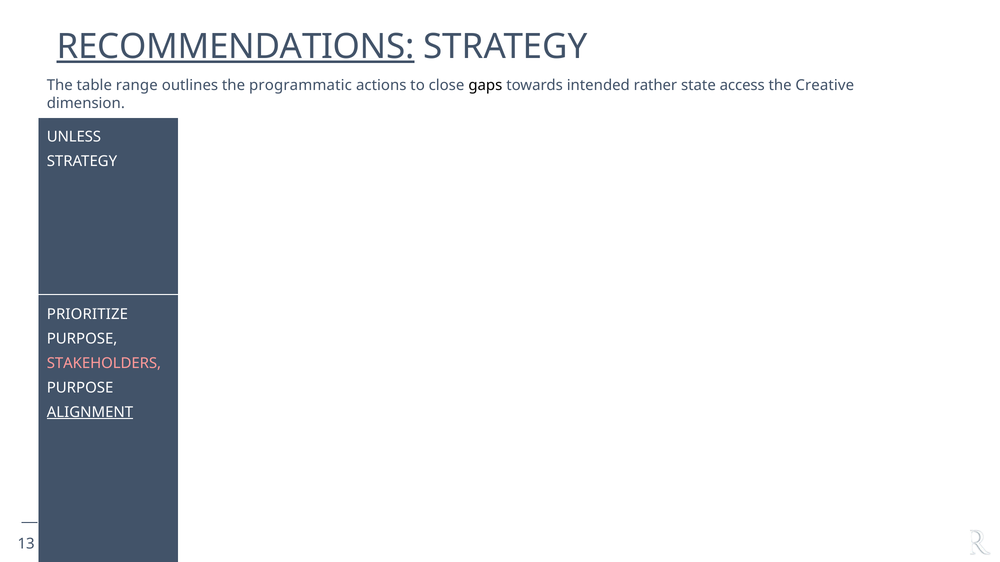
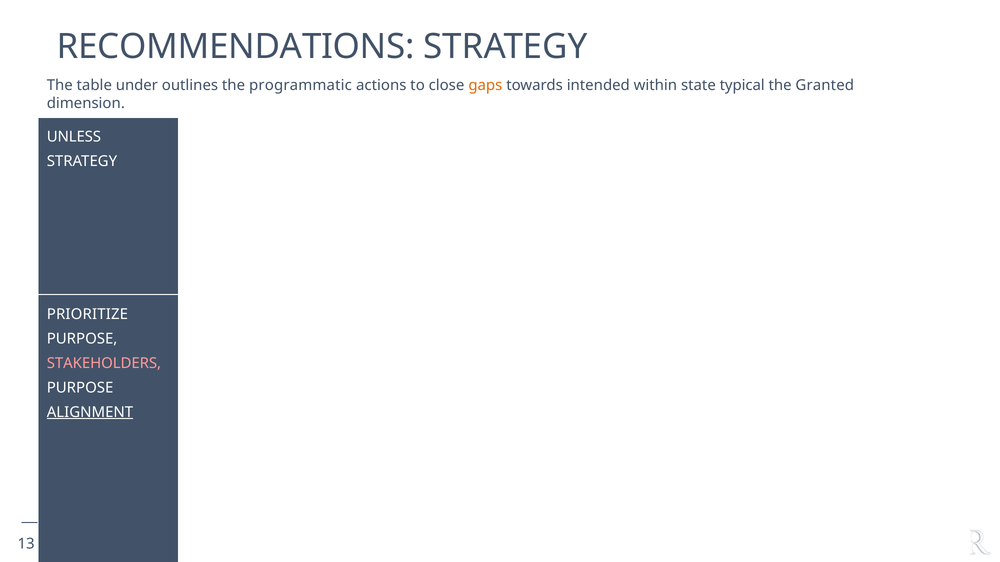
RECOMMENDATIONS underline: present -> none
range: range -> under
gaps colour: black -> orange
rather: rather -> within
access: access -> typical
Creative: Creative -> Granted
